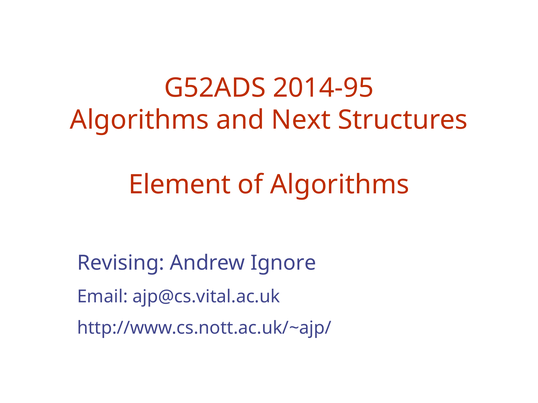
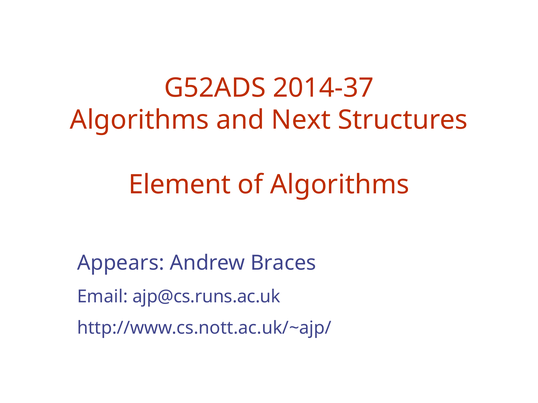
2014-95: 2014-95 -> 2014-37
Revising: Revising -> Appears
Ignore: Ignore -> Braces
ajp@cs.vital.ac.uk: ajp@cs.vital.ac.uk -> ajp@cs.runs.ac.uk
